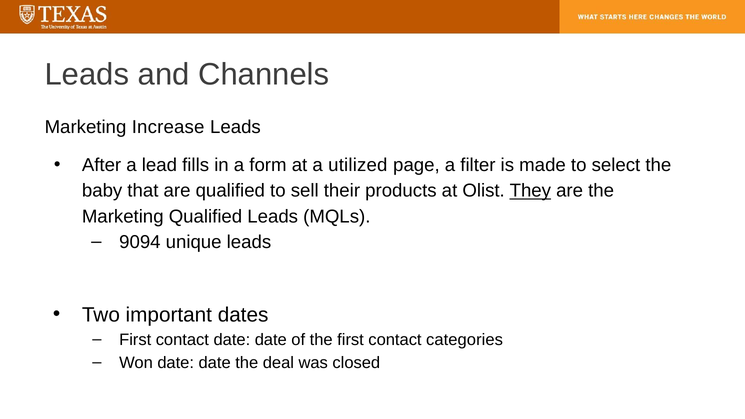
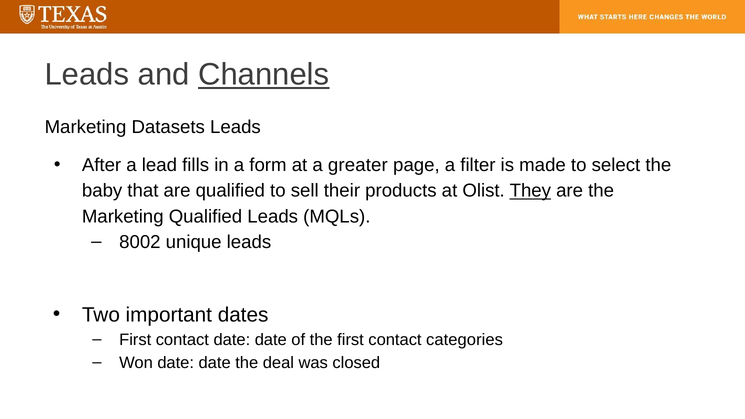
Channels underline: none -> present
Increase: Increase -> Datasets
utilized: utilized -> greater
9094: 9094 -> 8002
